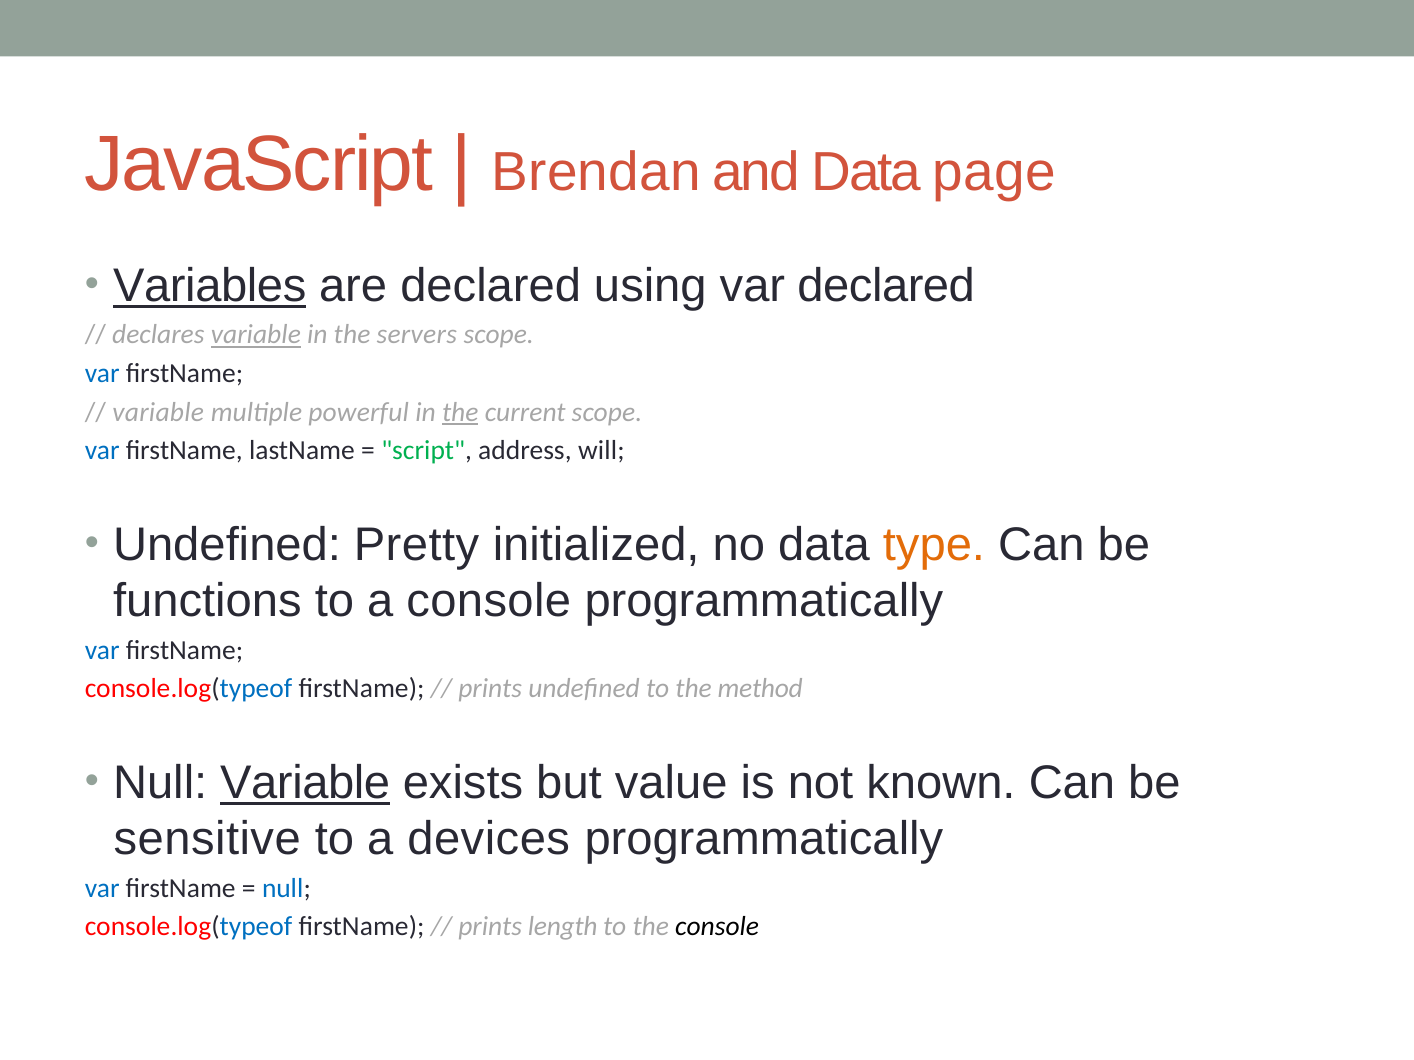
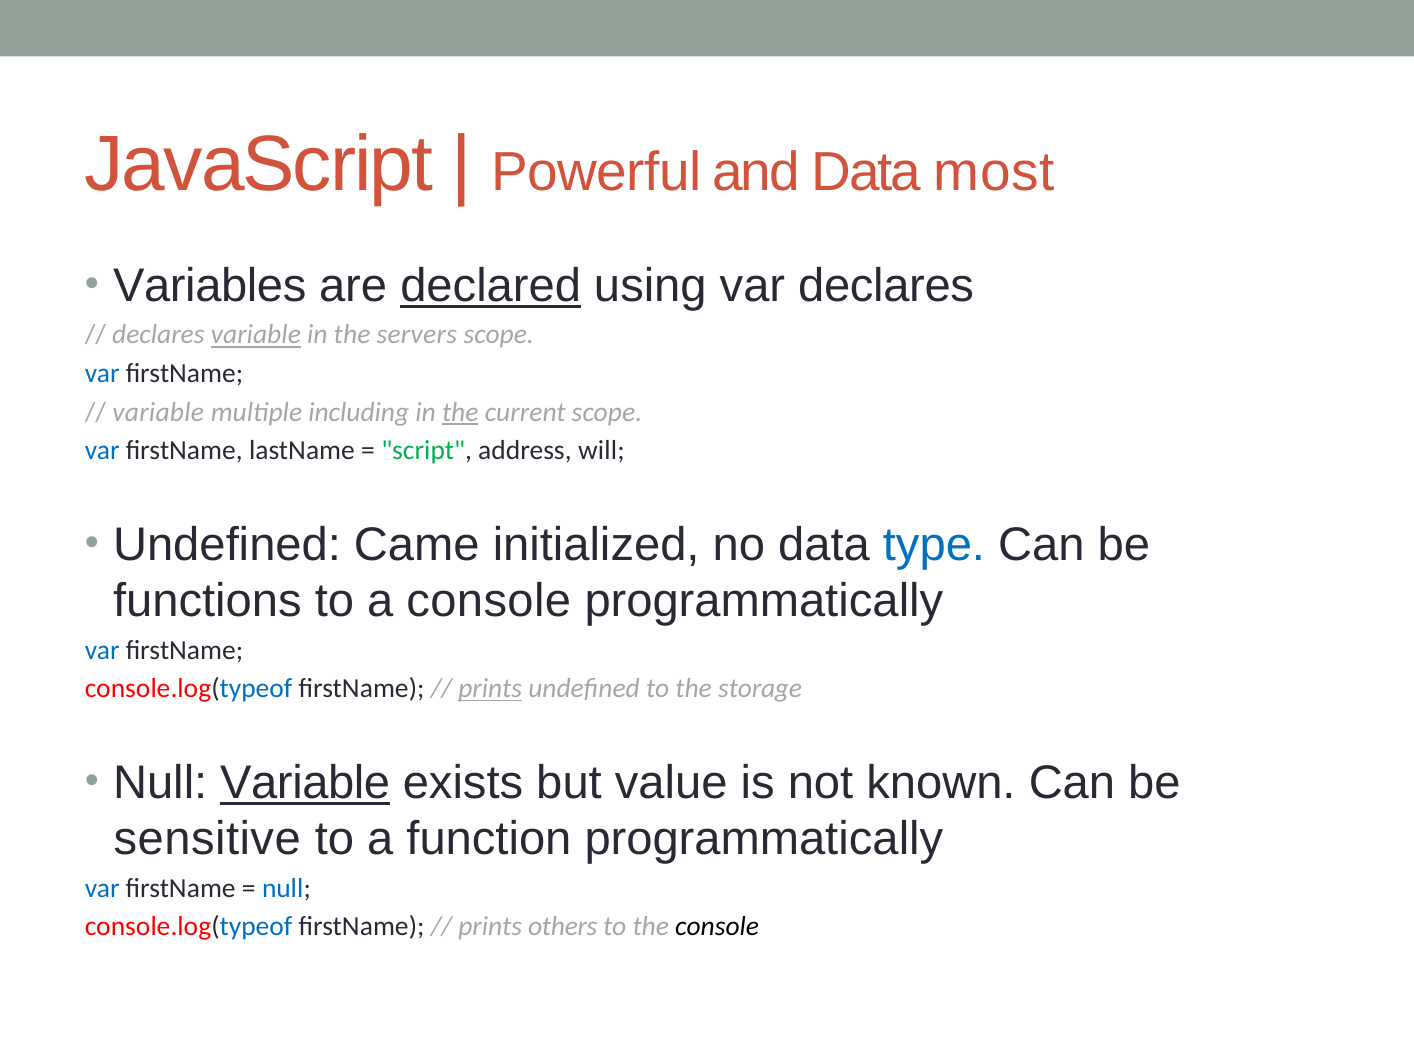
Brendan: Brendan -> Powerful
page: page -> most
Variables underline: present -> none
declared at (491, 286) underline: none -> present
var declared: declared -> declares
powerful: powerful -> including
Pretty: Pretty -> Came
type colour: orange -> blue
prints at (490, 689) underline: none -> present
method: method -> storage
devices: devices -> function
length: length -> others
